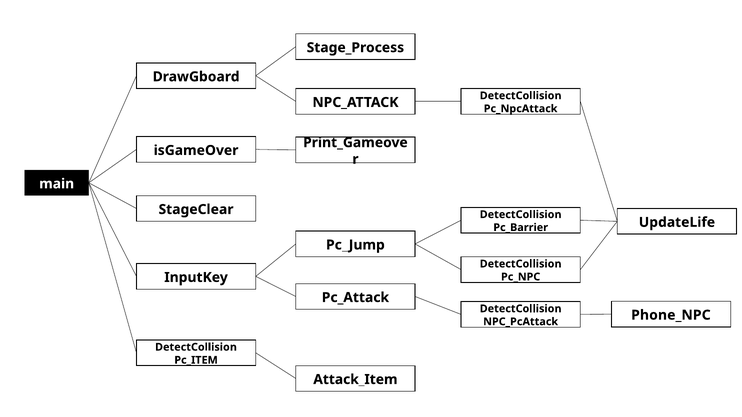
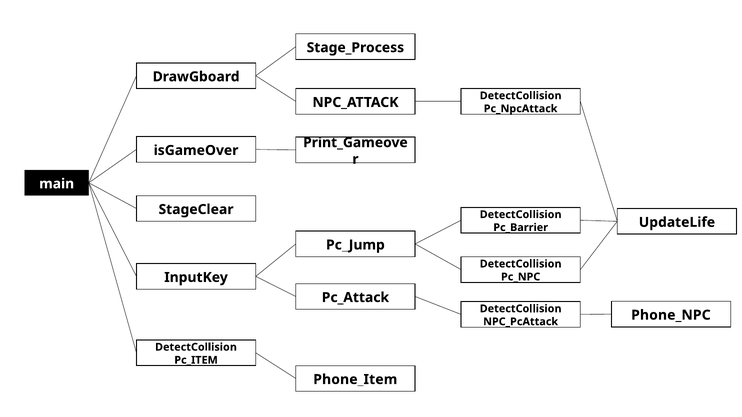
Attack_Item: Attack_Item -> Phone_Item
